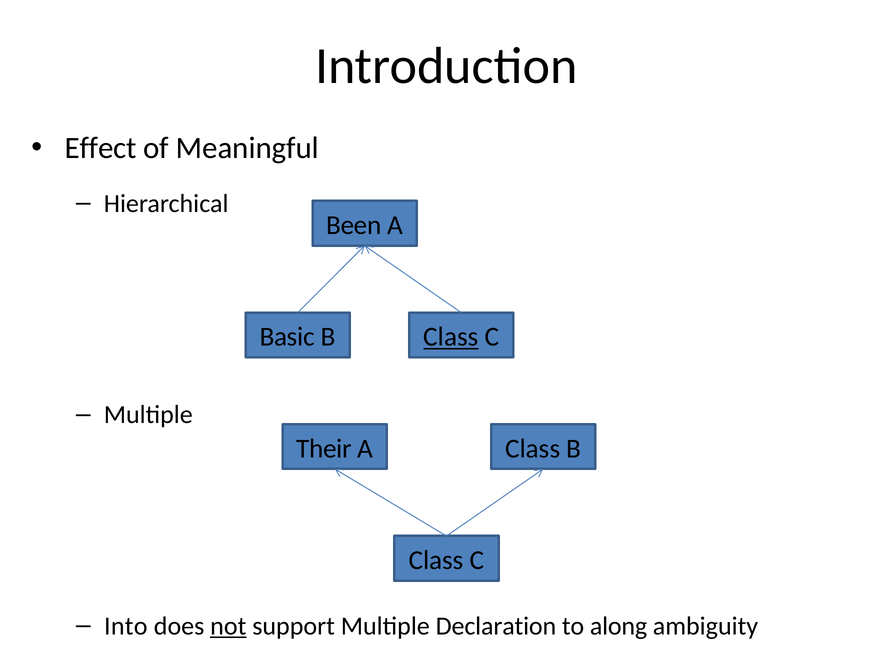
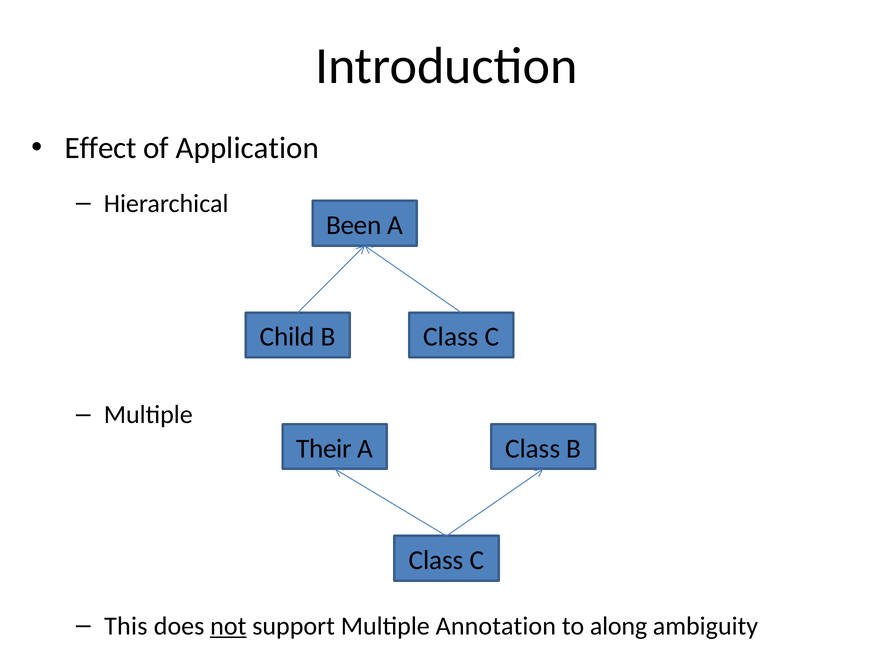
Meaningful: Meaningful -> Application
Basic: Basic -> Child
Class at (451, 337) underline: present -> none
Into: Into -> This
Declaration: Declaration -> Annotation
